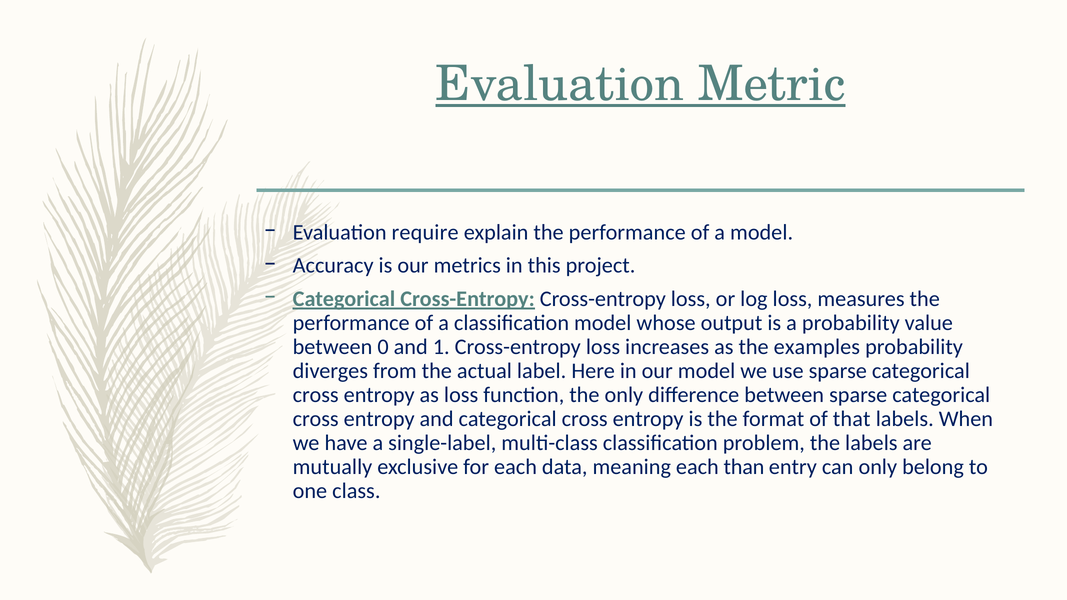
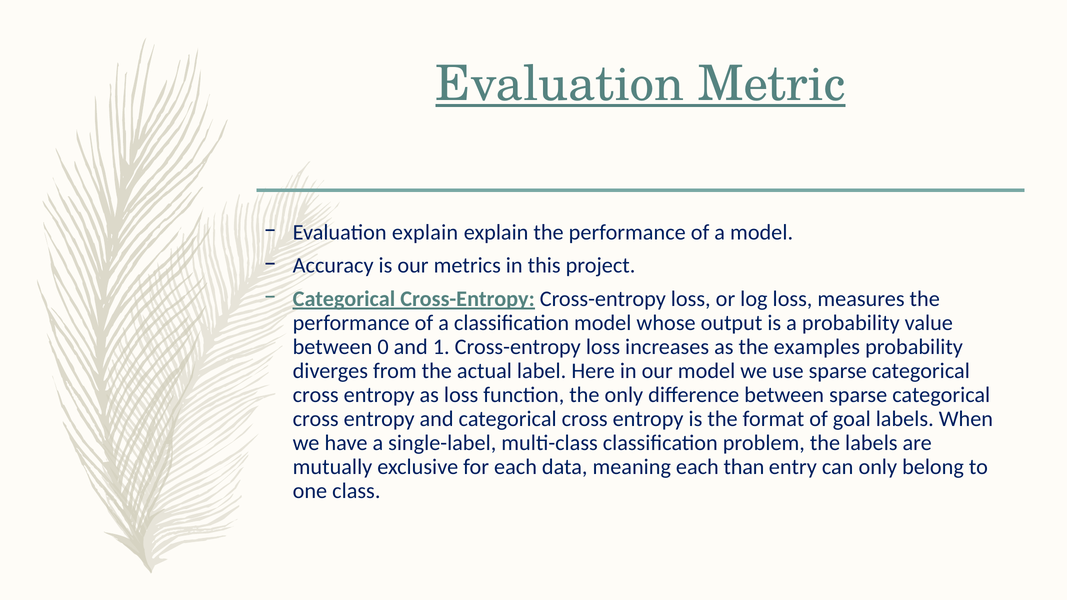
Evaluation require: require -> explain
that: that -> goal
